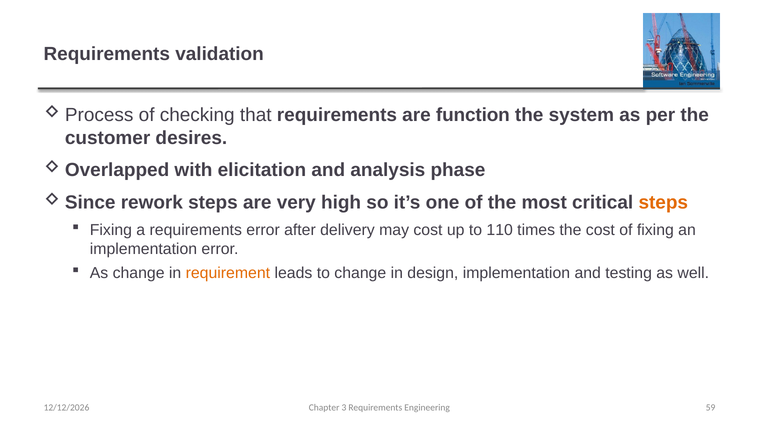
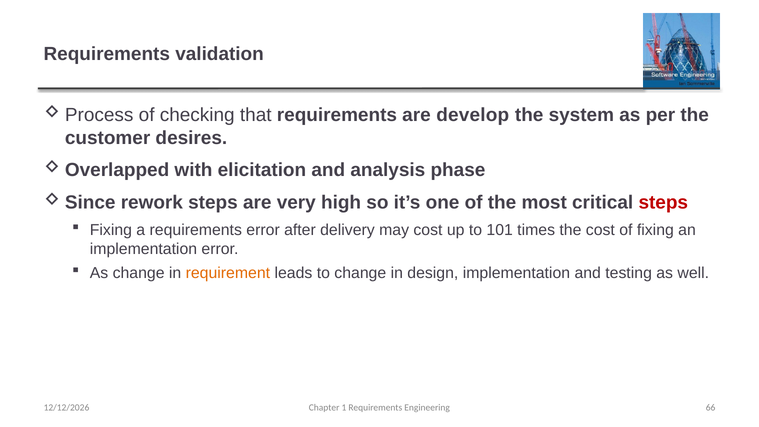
function: function -> develop
steps at (663, 202) colour: orange -> red
110: 110 -> 101
3: 3 -> 1
59: 59 -> 66
